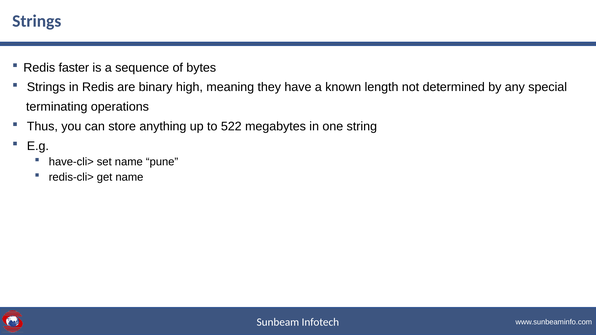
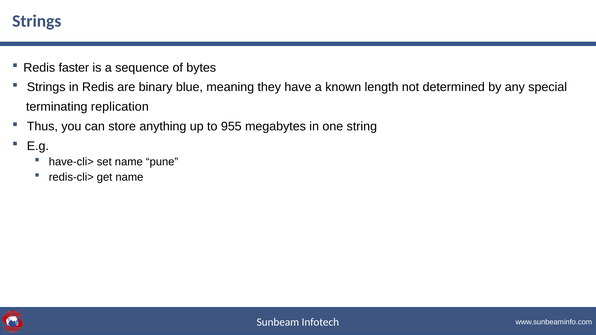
high: high -> blue
operations: operations -> replication
522: 522 -> 955
